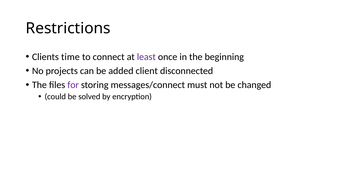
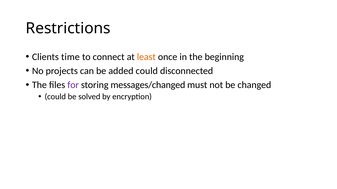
least colour: purple -> orange
added client: client -> could
messages/connect: messages/connect -> messages/changed
